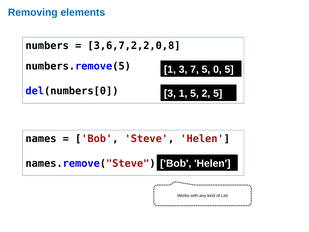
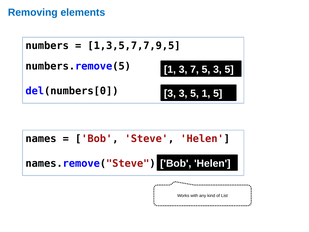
3,6,7,2,2,0,8: 3,6,7,2,2,0,8 -> 1,3,5,7,7,9,5
5 0: 0 -> 3
3 1: 1 -> 3
5 2: 2 -> 1
